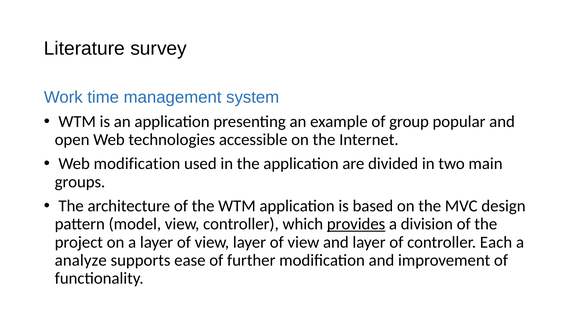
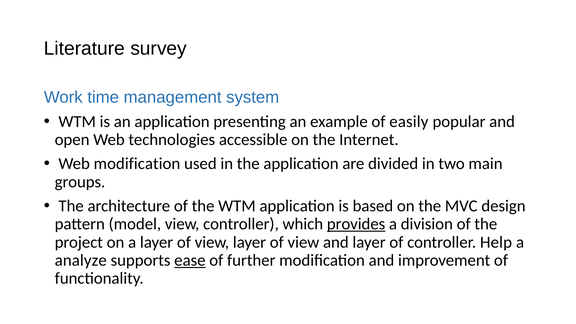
group: group -> easily
Each: Each -> Help
ease underline: none -> present
